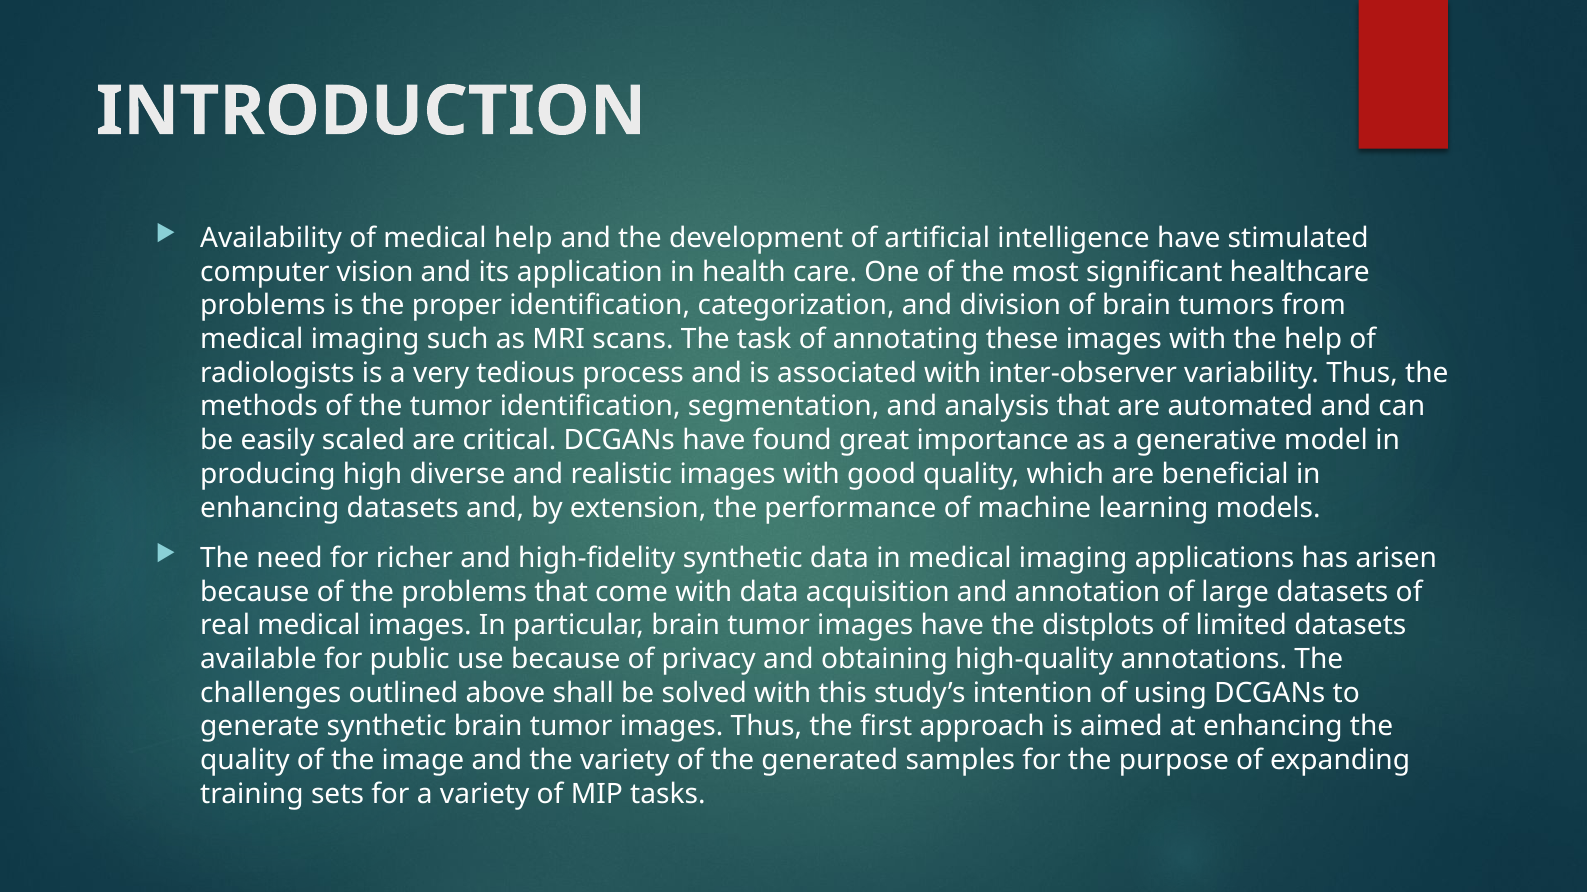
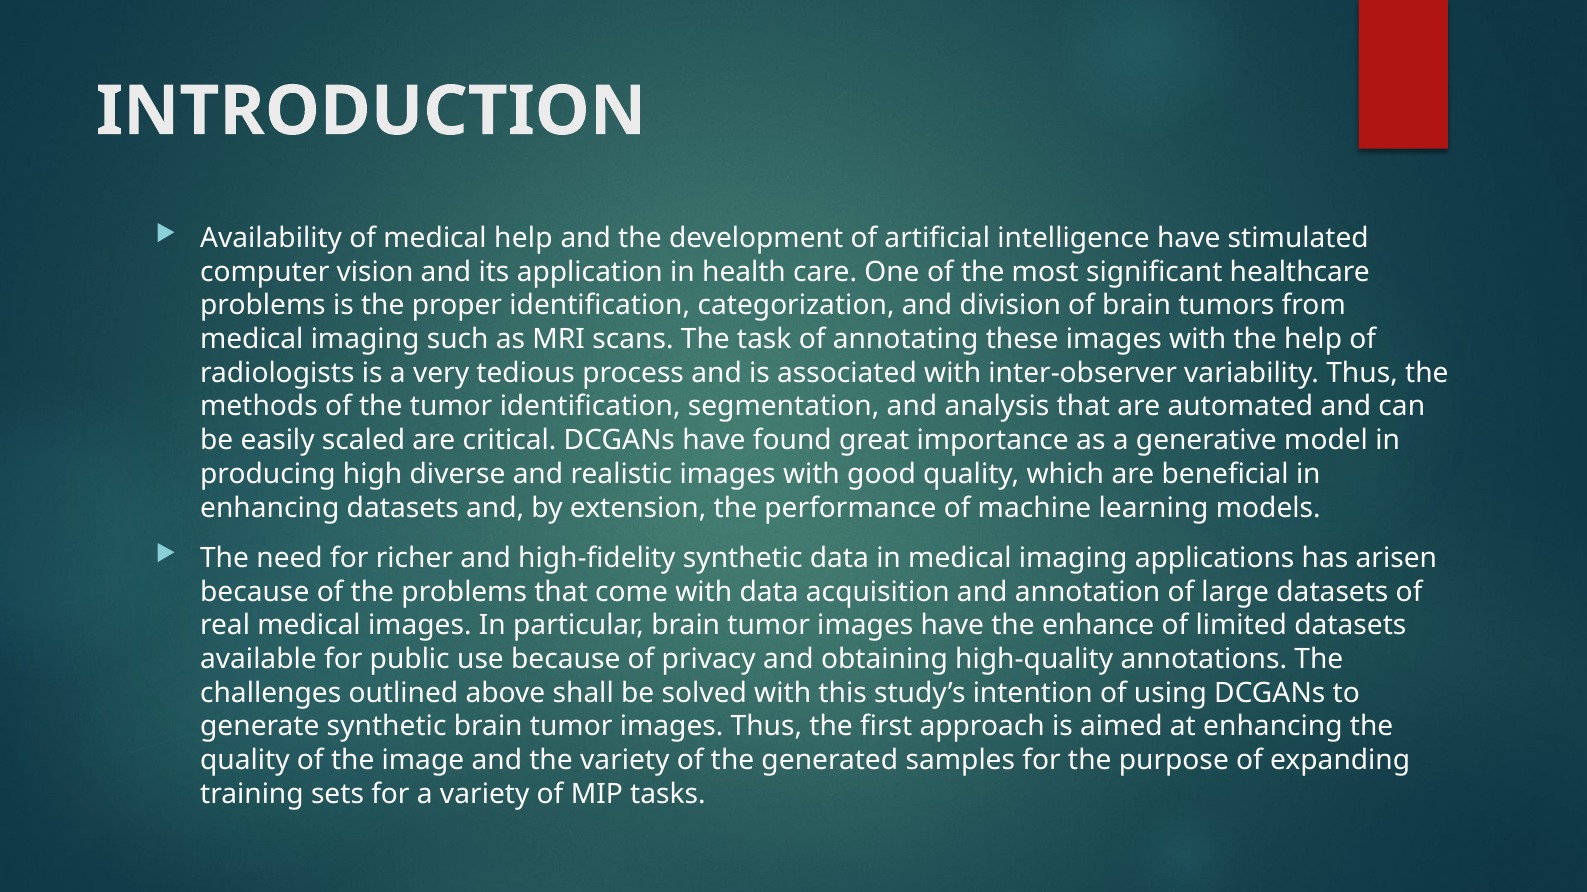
distplots: distplots -> enhance
